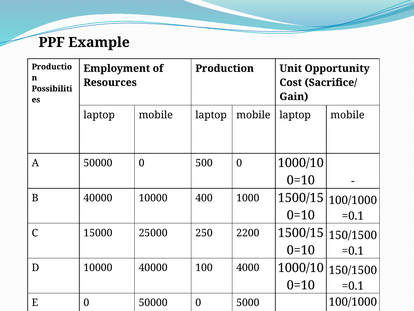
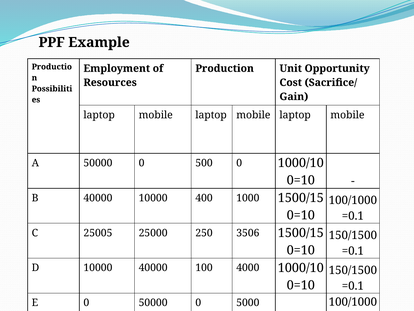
15000: 15000 -> 25005
2200: 2200 -> 3506
